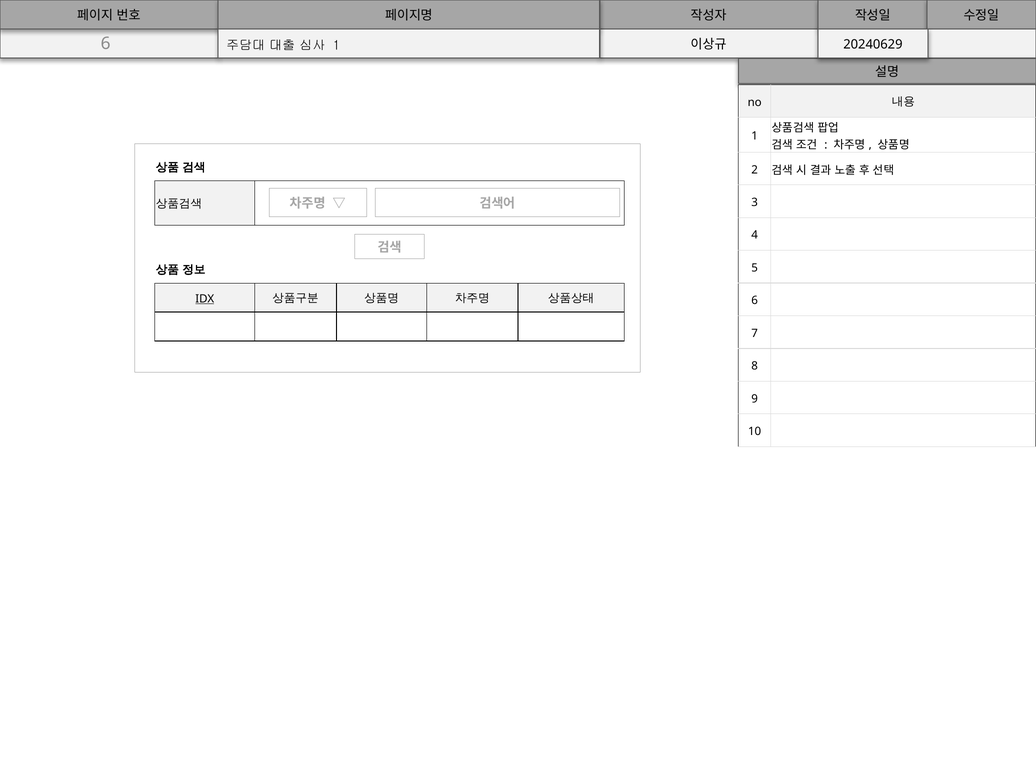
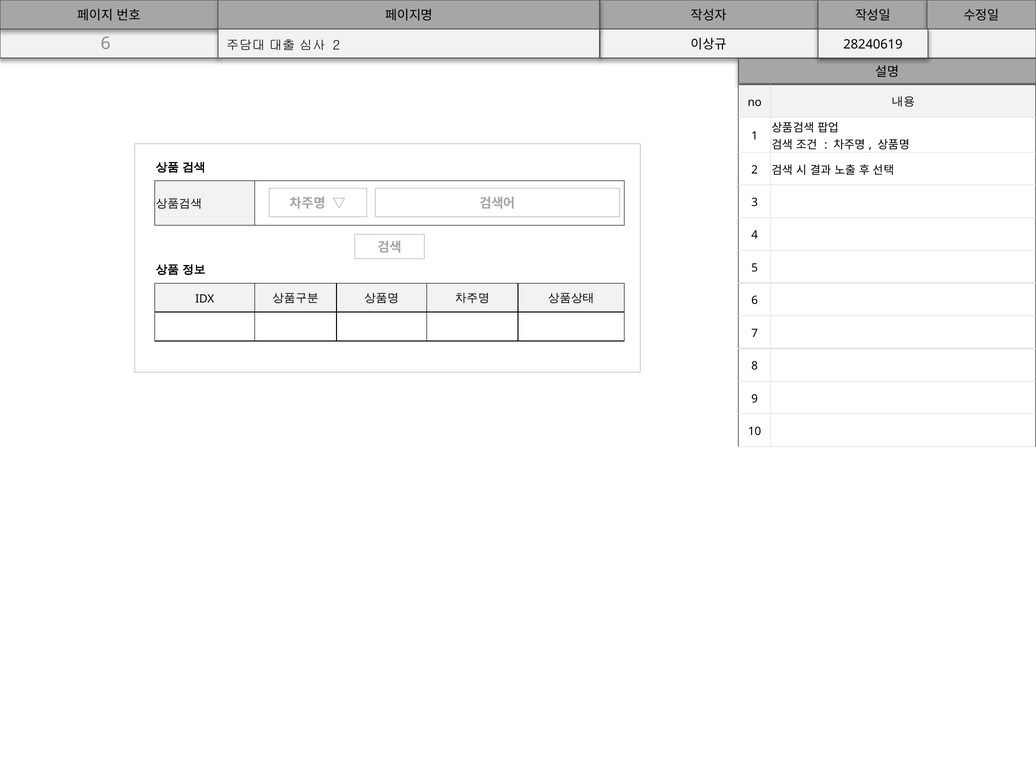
1 at (336, 45): 1 -> 2
20240629: 20240629 -> 28240619
IDX underline: present -> none
